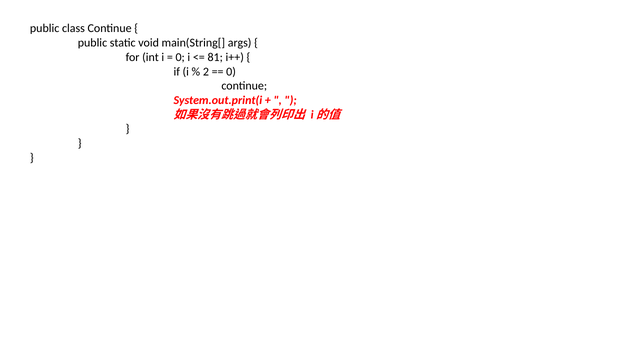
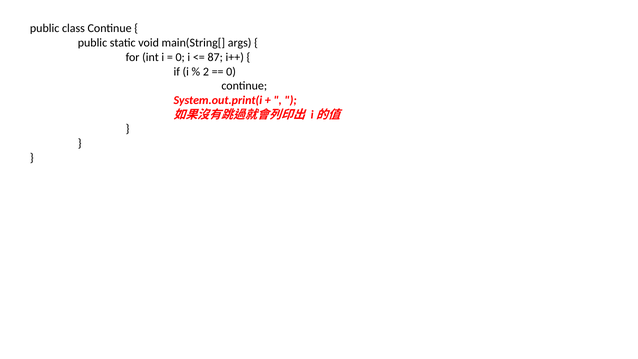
81: 81 -> 87
